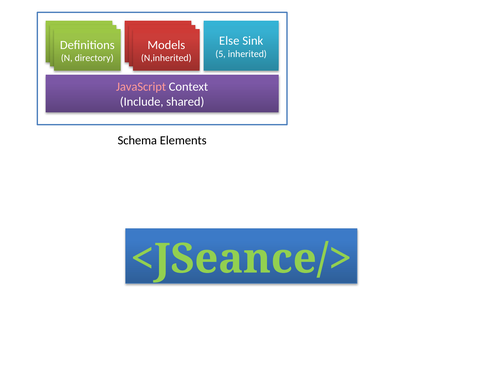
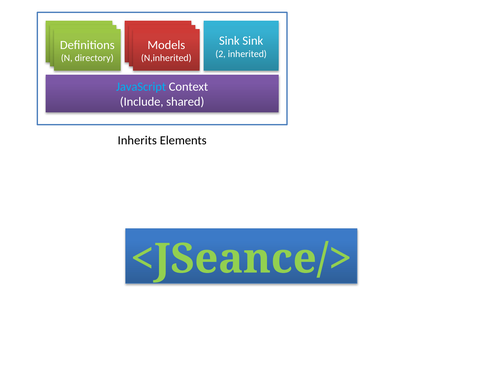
Else at (229, 41): Else -> Sink
5: 5 -> 2
JavaScript colour: pink -> light blue
Schema: Schema -> Inherits
